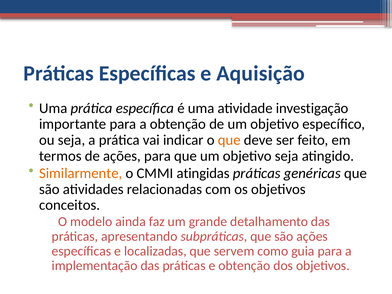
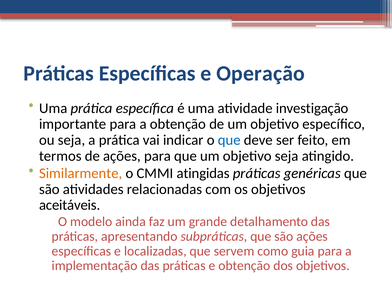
Aquisição: Aquisição -> Operação
que at (229, 140) colour: orange -> blue
conceitos: conceitos -> aceitáveis
